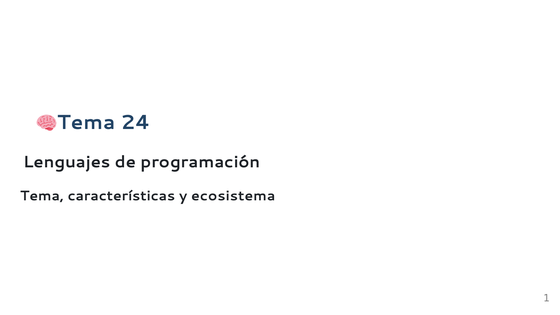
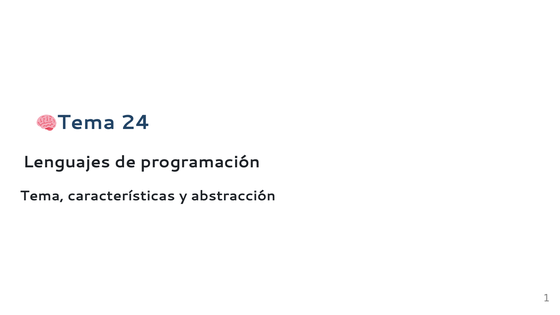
ecosistema: ecosistema -> abstracción
